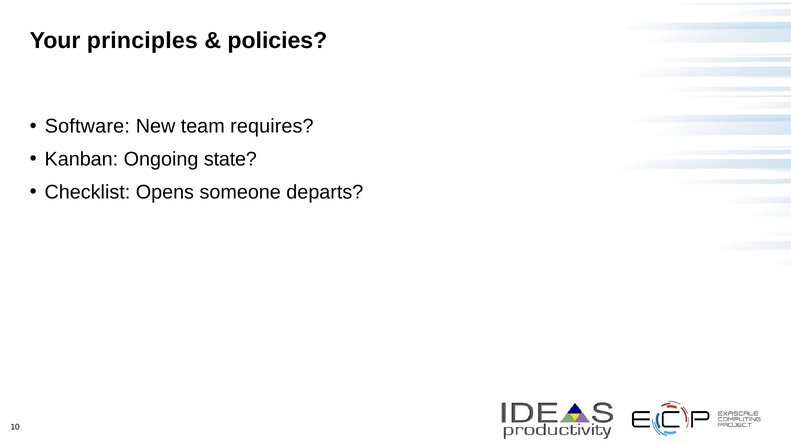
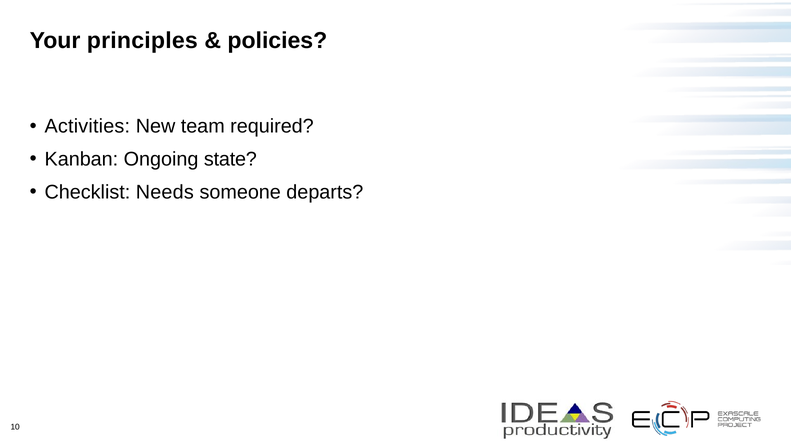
Software: Software -> Activities
requires: requires -> required
Opens: Opens -> Needs
